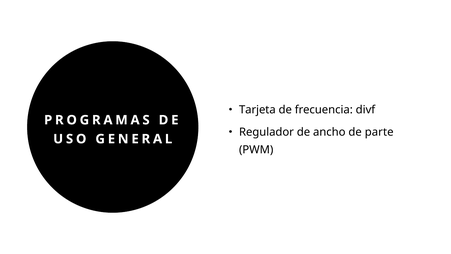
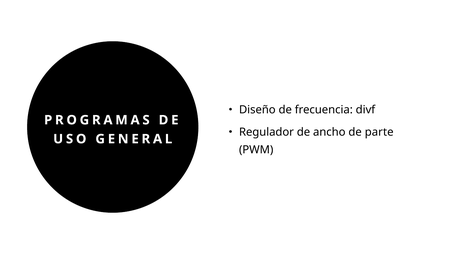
Tarjeta: Tarjeta -> Diseño
